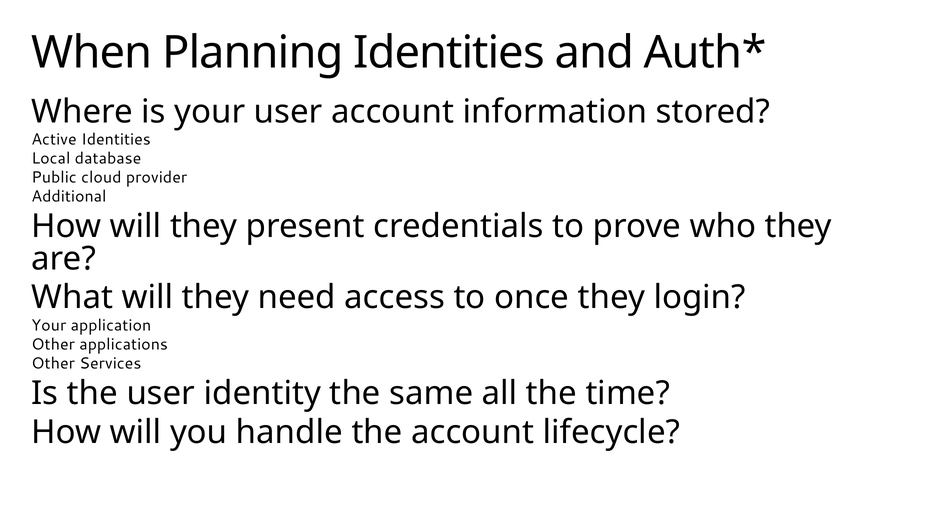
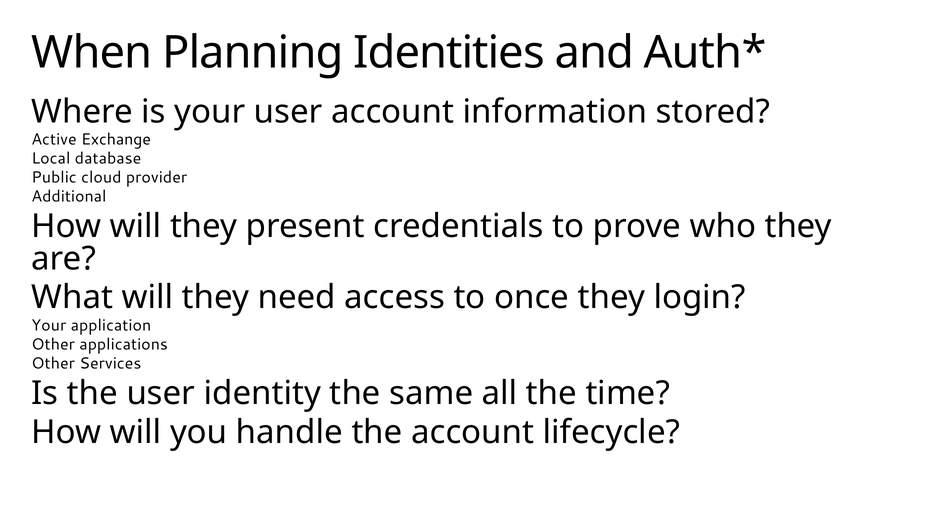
Active Identities: Identities -> Exchange
